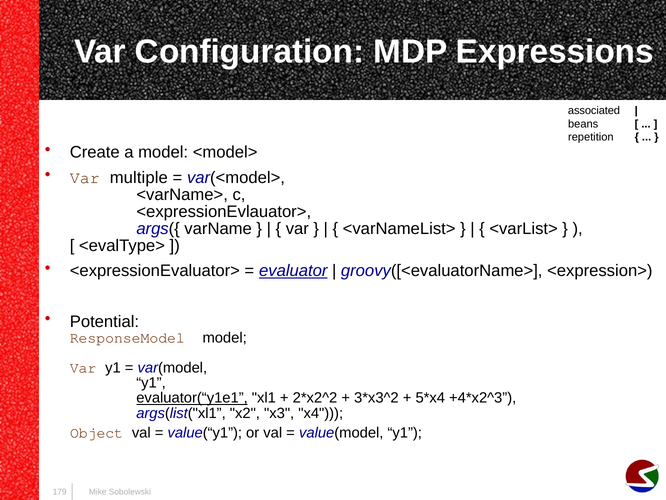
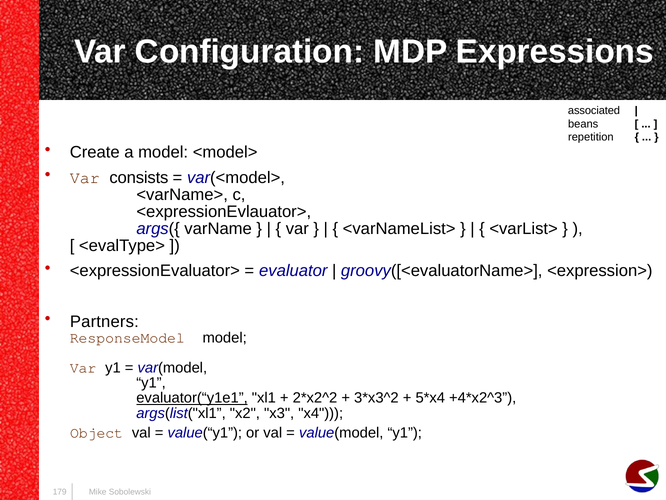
multiple: multiple -> consists
evaluator underline: present -> none
Potential: Potential -> Partners
